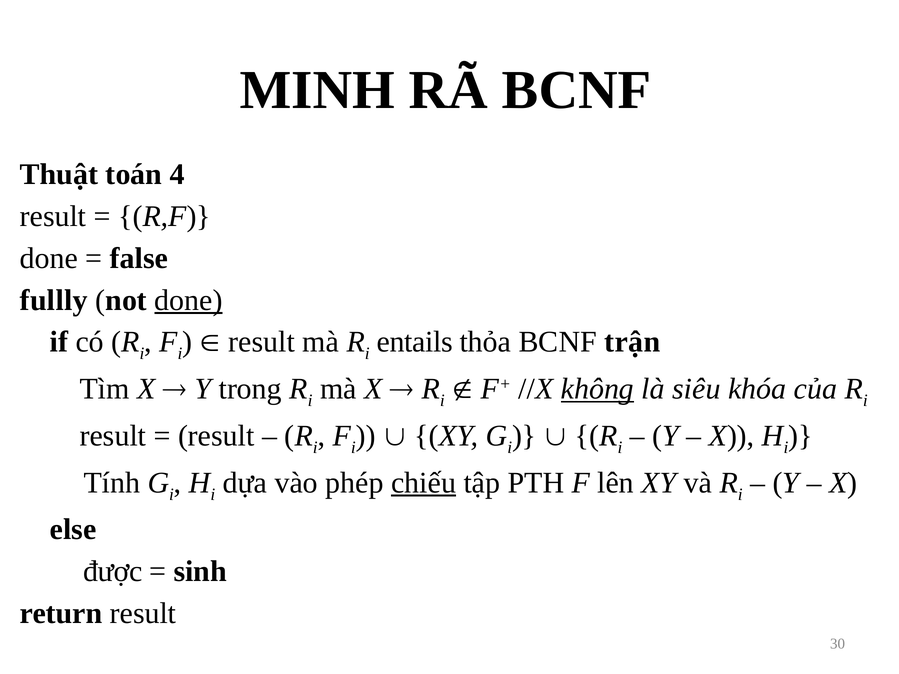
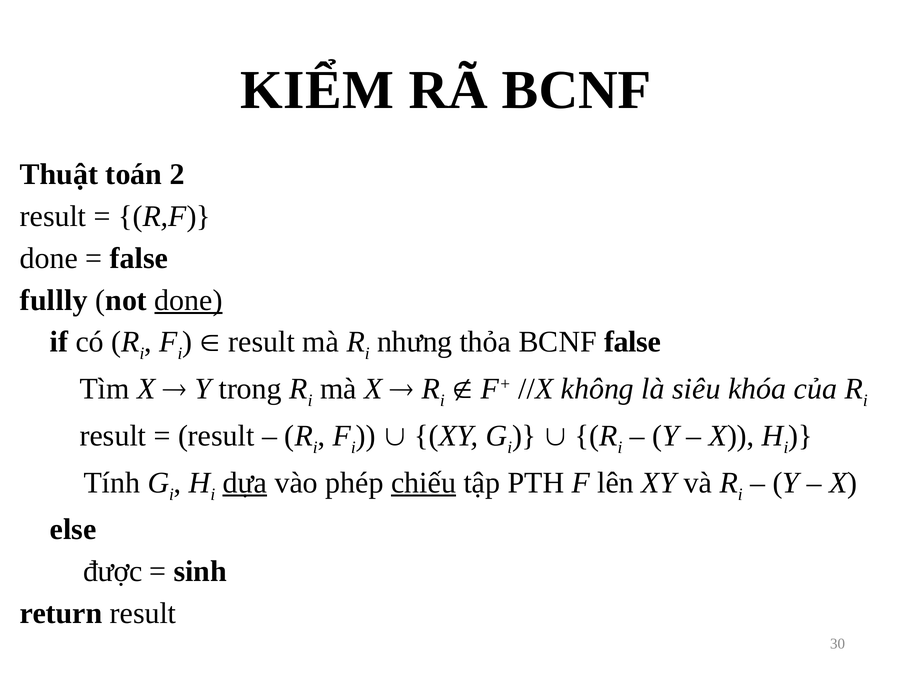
MINH: MINH -> KIỂM
4: 4 -> 2
entails: entails -> nhưng
BCNF trận: trận -> false
không underline: present -> none
dựa underline: none -> present
